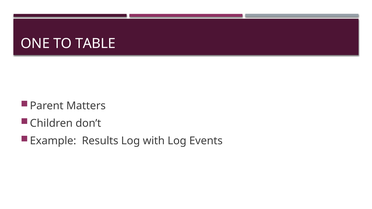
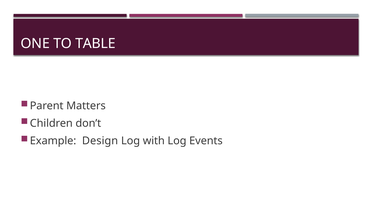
Results: Results -> Design
